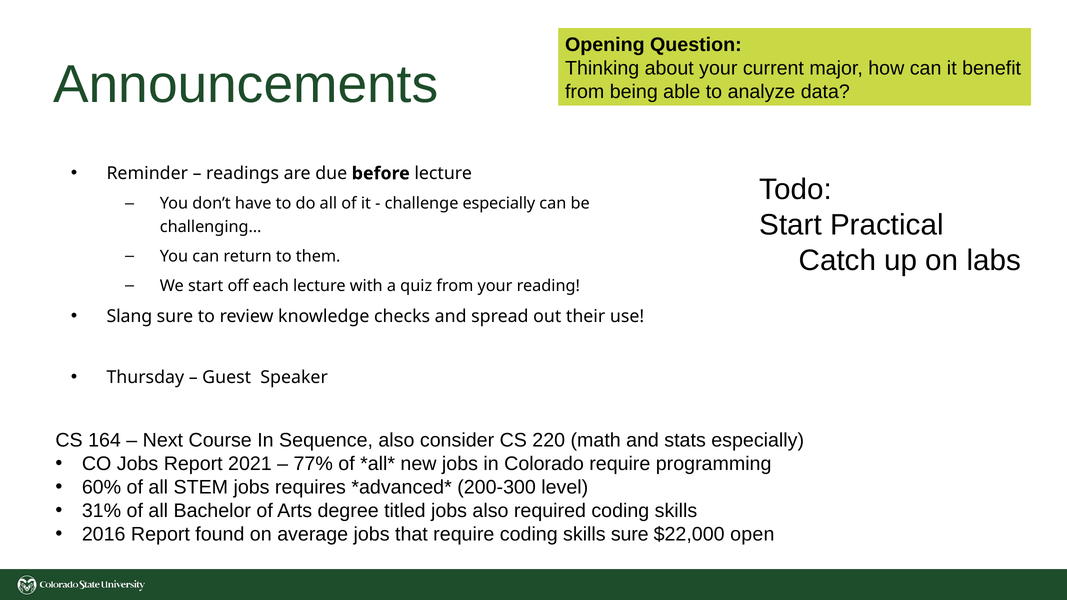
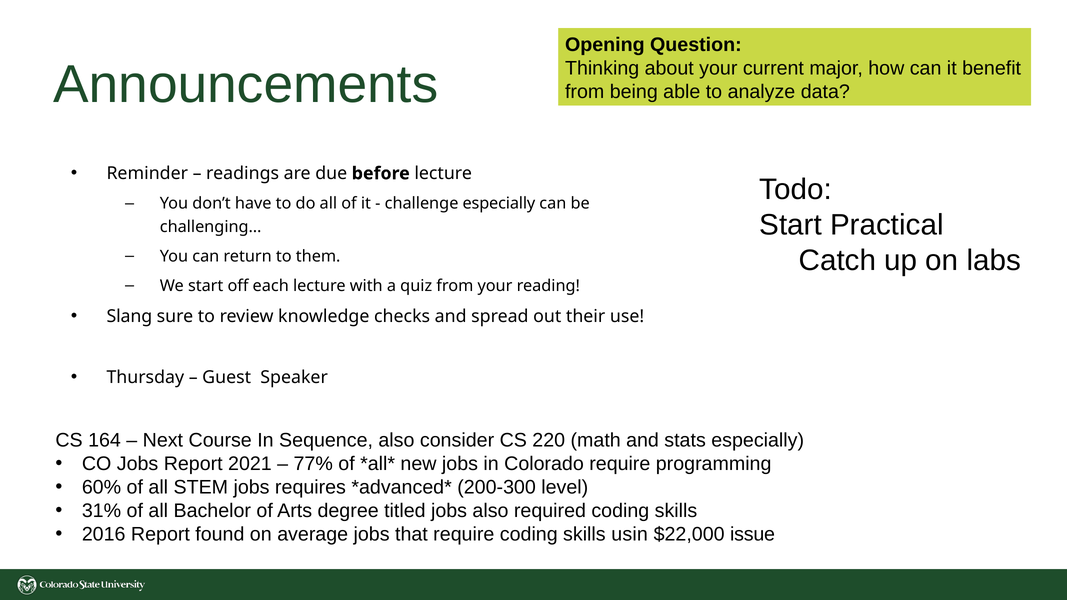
skills sure: sure -> usin
open: open -> issue
